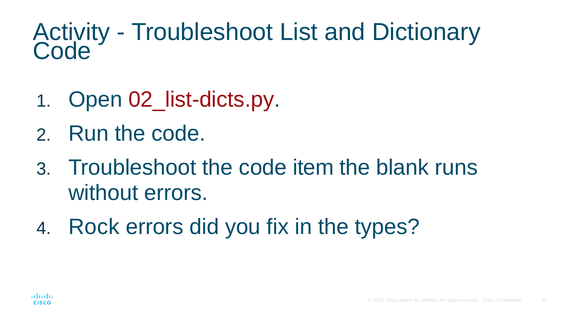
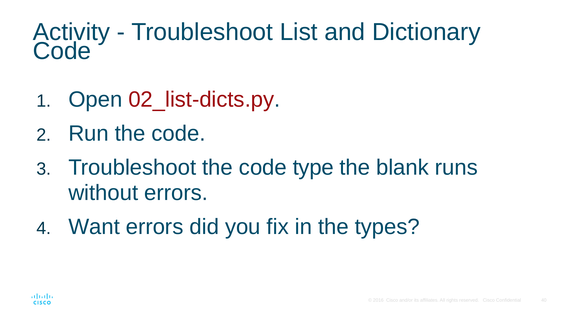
item: item -> type
Rock: Rock -> Want
